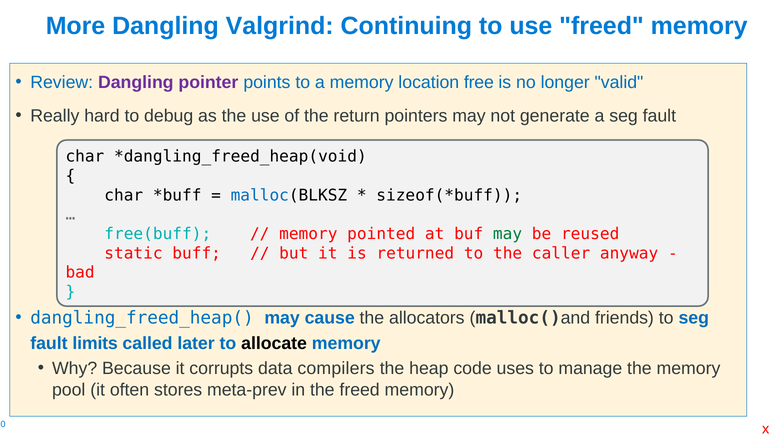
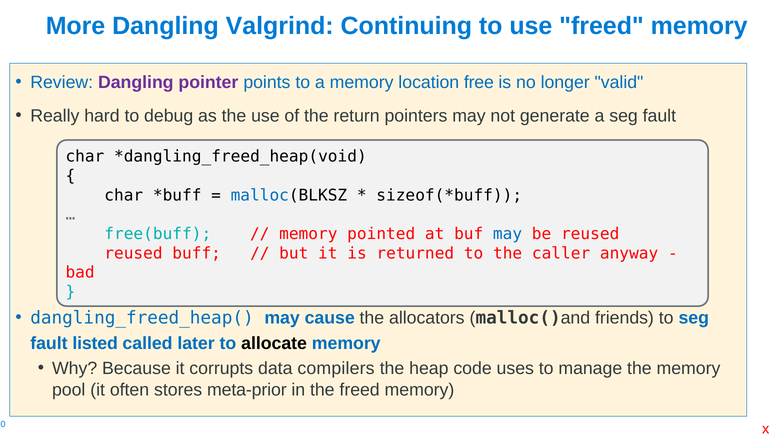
may at (508, 234) colour: green -> blue
static at (133, 253): static -> reused
limits: limits -> listed
meta-prev: meta-prev -> meta-prior
